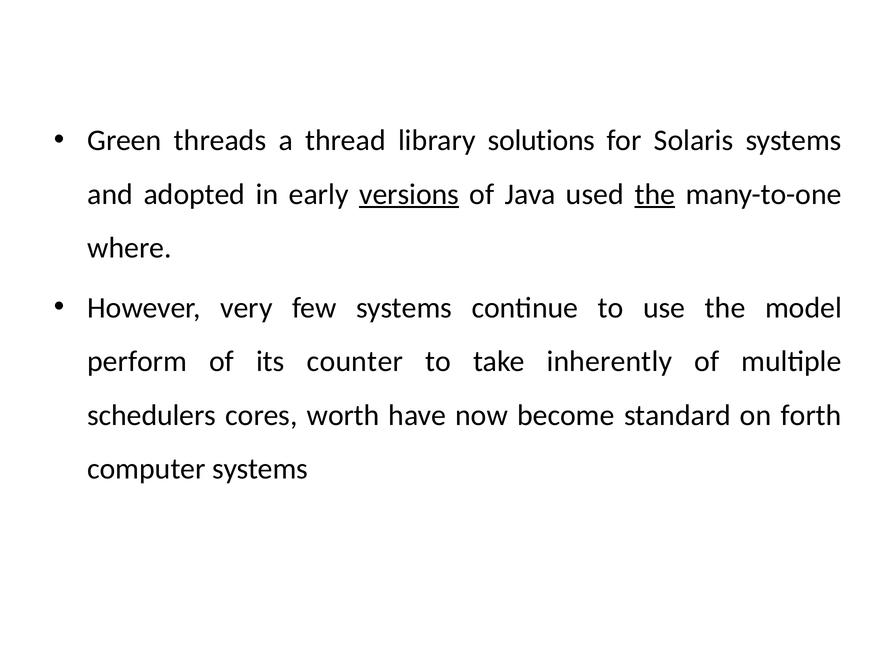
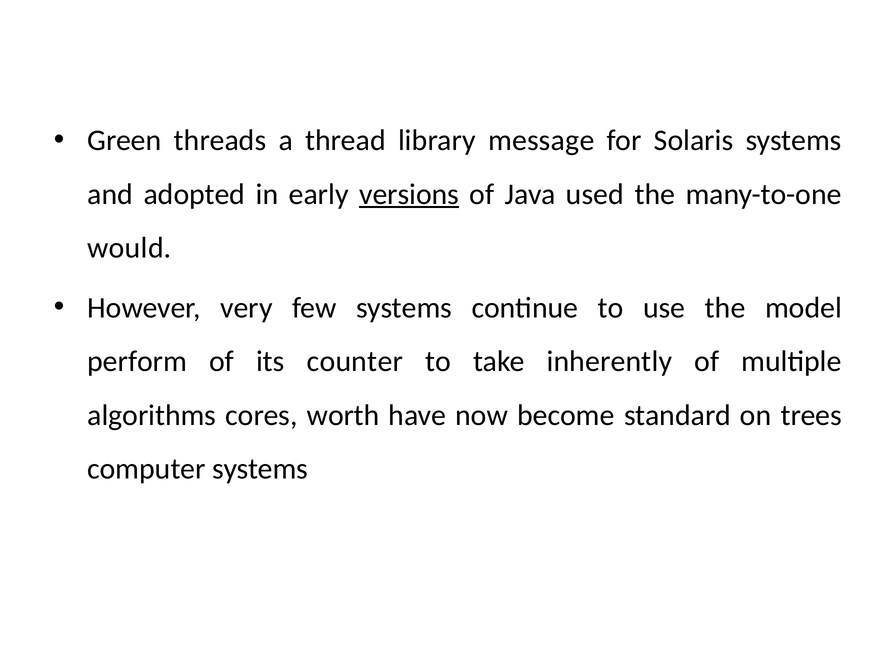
solutions: solutions -> message
the at (655, 194) underline: present -> none
where: where -> would
schedulers: schedulers -> algorithms
forth: forth -> trees
